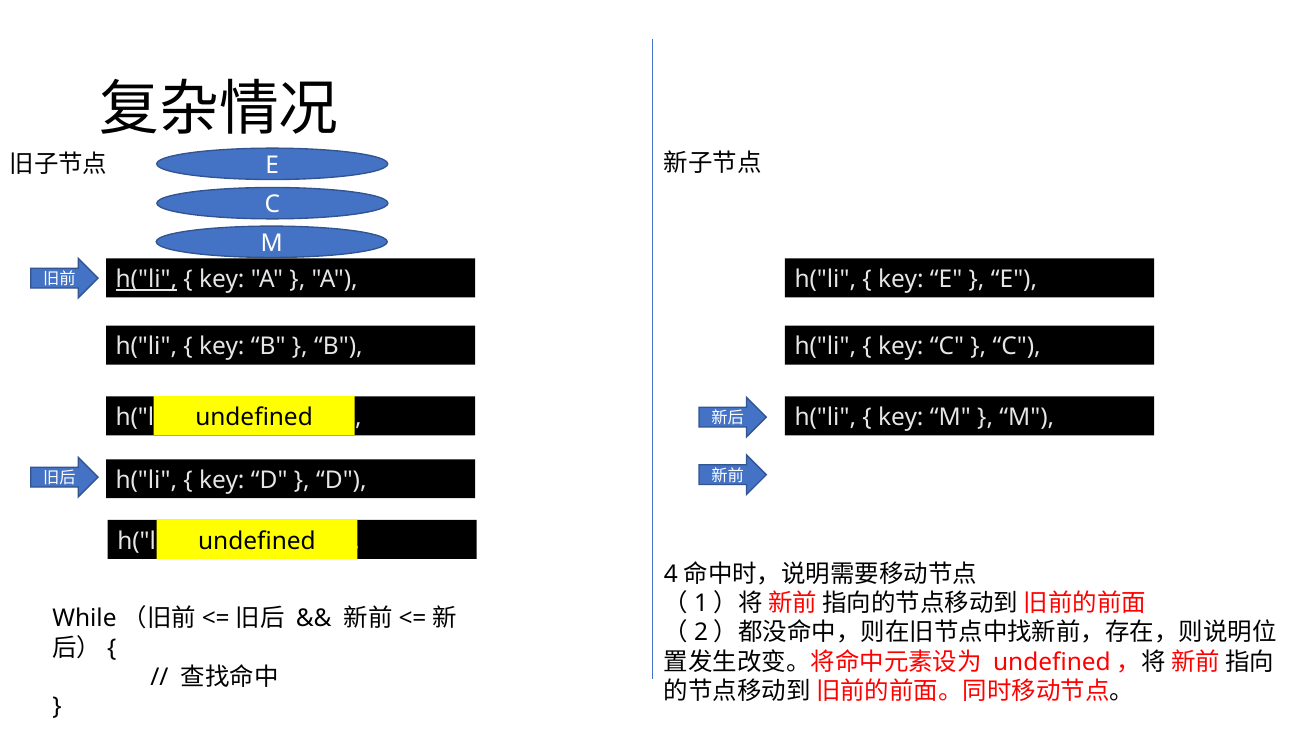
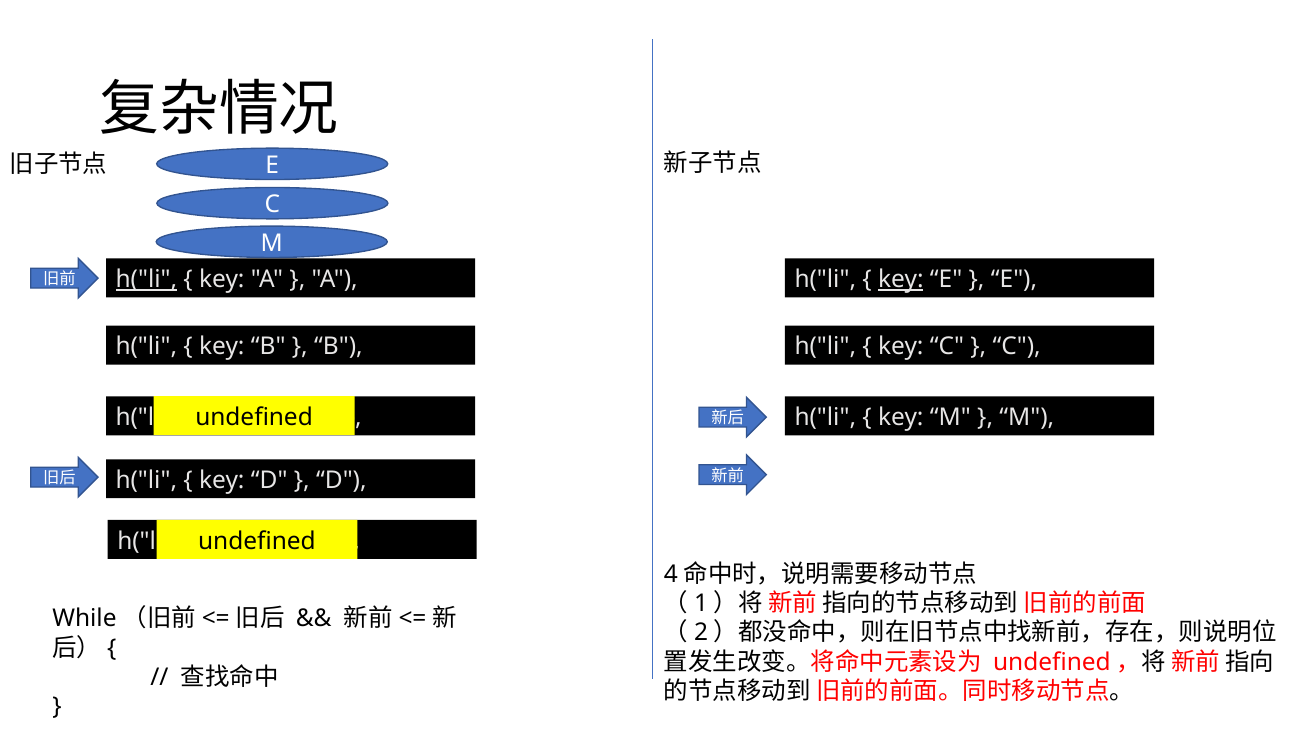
key at (901, 280) underline: none -> present
